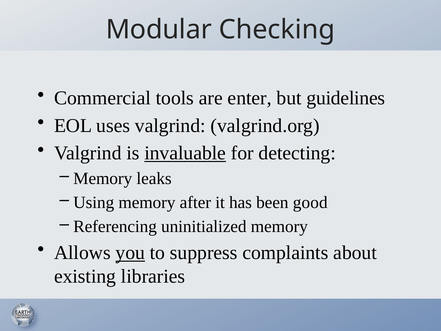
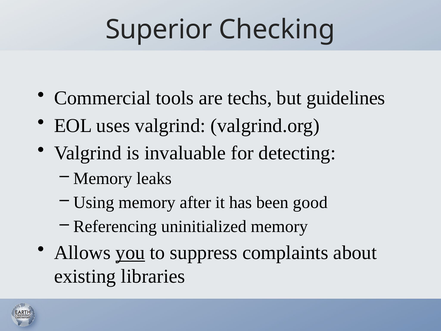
Modular: Modular -> Superior
enter: enter -> techs
invaluable underline: present -> none
